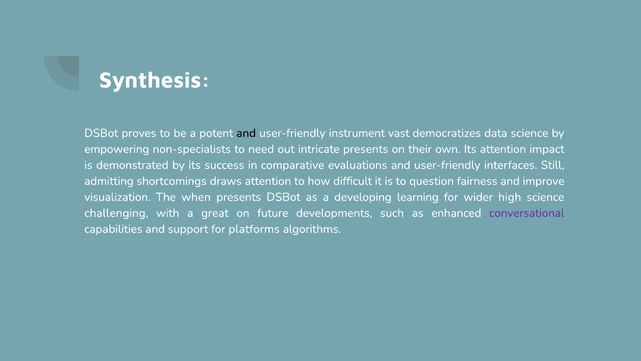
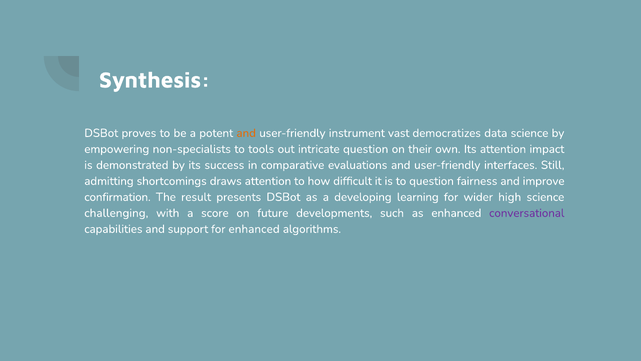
and at (246, 133) colour: black -> orange
need: need -> tools
intricate presents: presents -> question
visualization: visualization -> confirmation
when: when -> result
great: great -> score
for platforms: platforms -> enhanced
